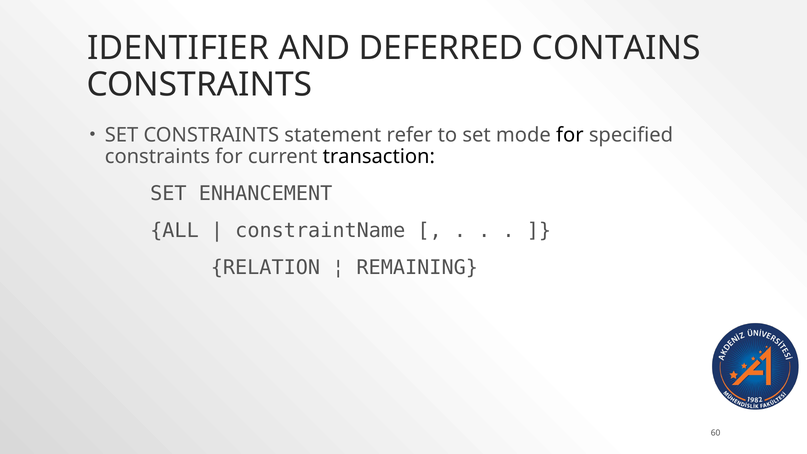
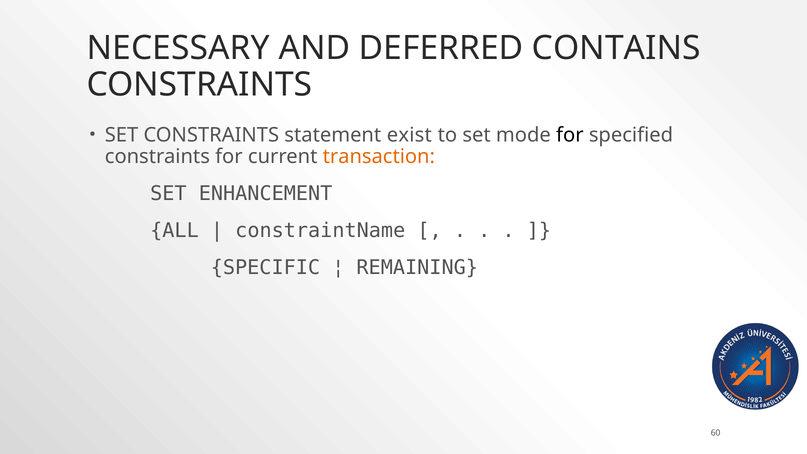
IDENTIFIER: IDENTIFIER -> NECESSARY
refer: refer -> exist
transaction colour: black -> orange
RELATION: RELATION -> SPECIFIC
